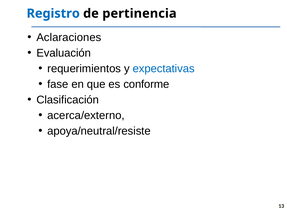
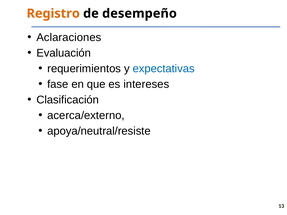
Registro colour: blue -> orange
pertinencia: pertinencia -> desempeño
conforme: conforme -> intereses
